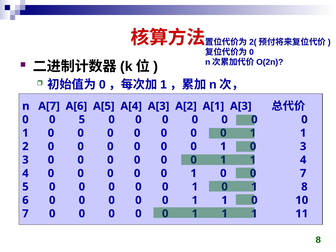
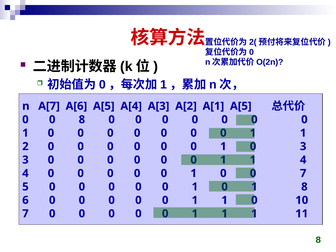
A[1 A[3: A[3 -> A[5
0 5: 5 -> 8
